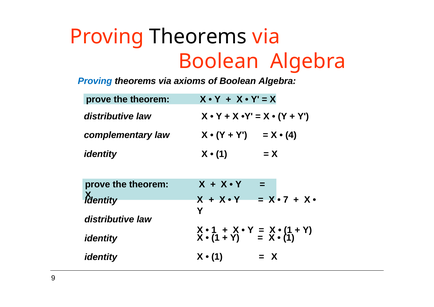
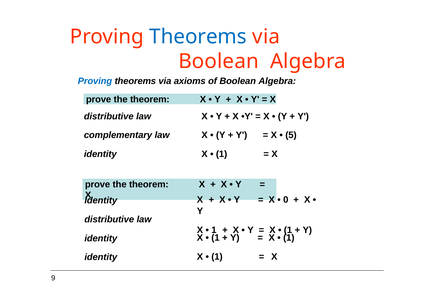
Theorems at (198, 37) colour: black -> blue
4: 4 -> 5
7: 7 -> 0
